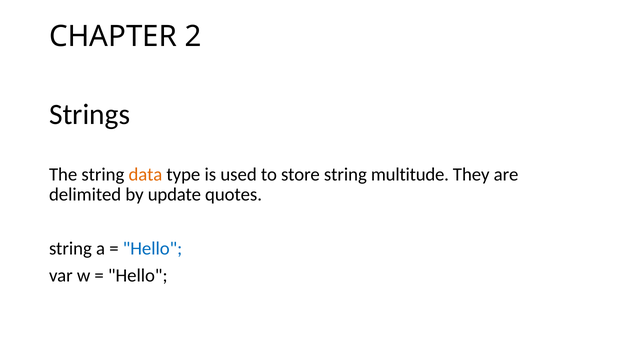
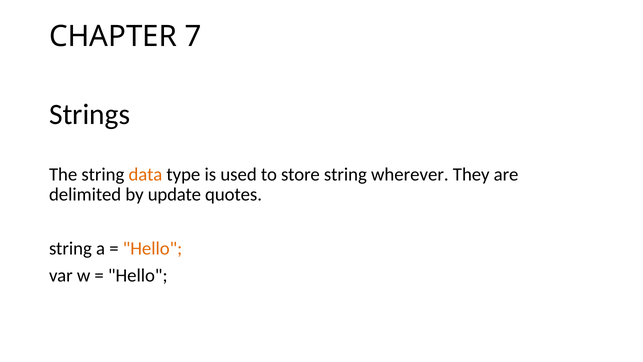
2: 2 -> 7
multitude: multitude -> wherever
Hello at (153, 248) colour: blue -> orange
